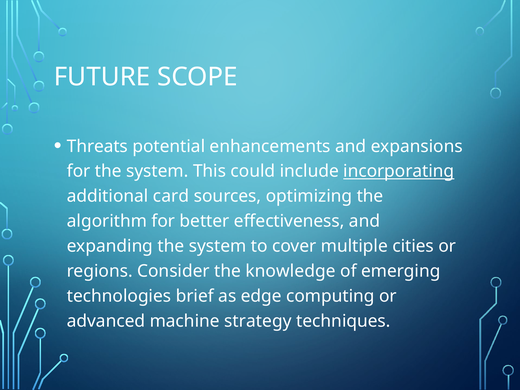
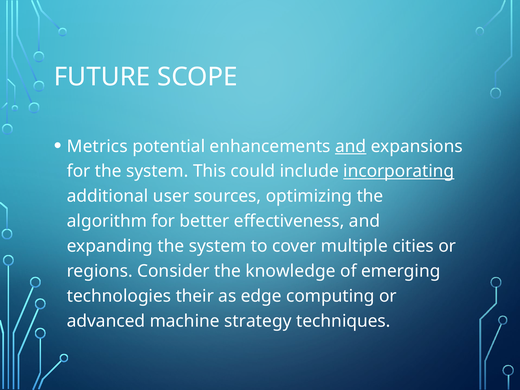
Threats: Threats -> Metrics
and at (351, 146) underline: none -> present
card: card -> user
brief: brief -> their
